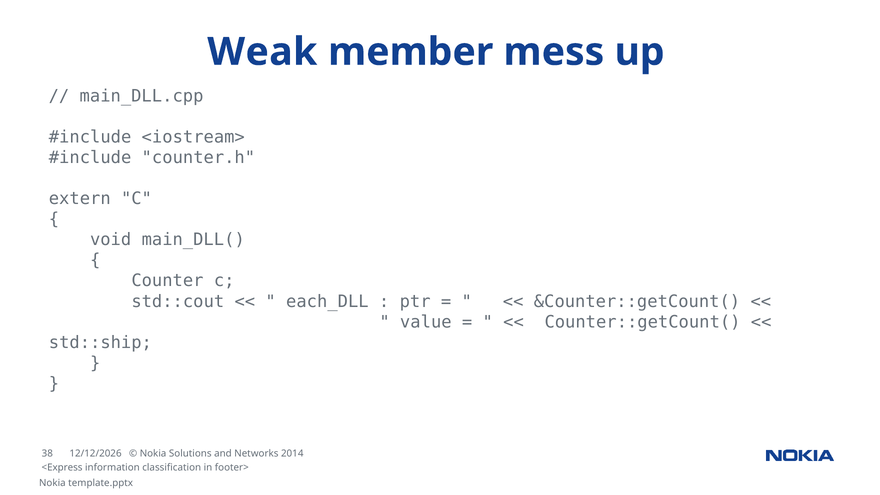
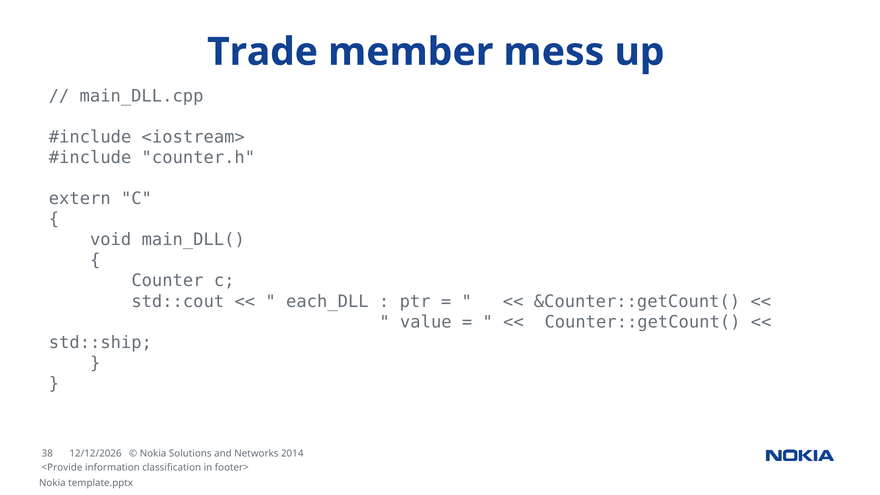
Weak: Weak -> Trade
<Express: <Express -> <Provide
